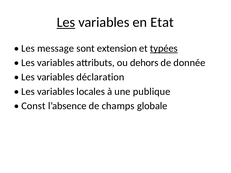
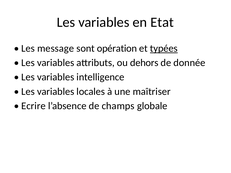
Les at (66, 22) underline: present -> none
extension: extension -> opération
déclaration: déclaration -> intelligence
publique: publique -> maîtriser
Const: Const -> Ecrire
